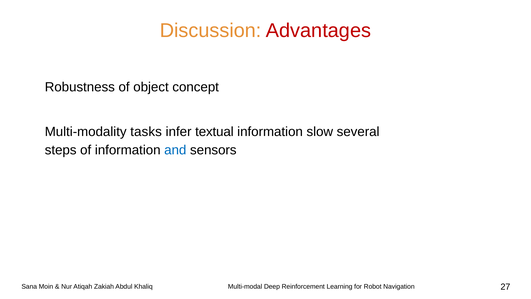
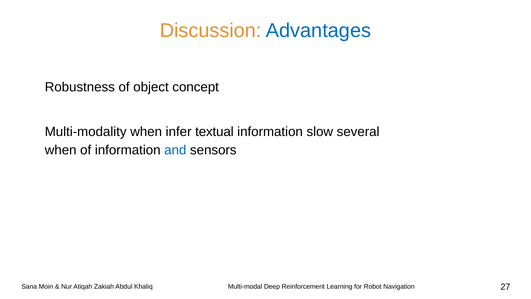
Advantages colour: red -> blue
Multi-modality tasks: tasks -> when
steps at (61, 150): steps -> when
